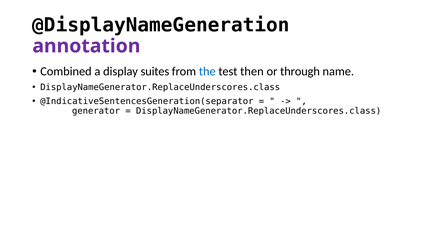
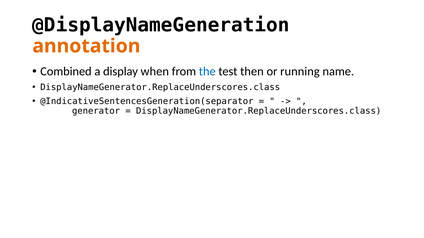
annotation colour: purple -> orange
suites: suites -> when
through: through -> running
